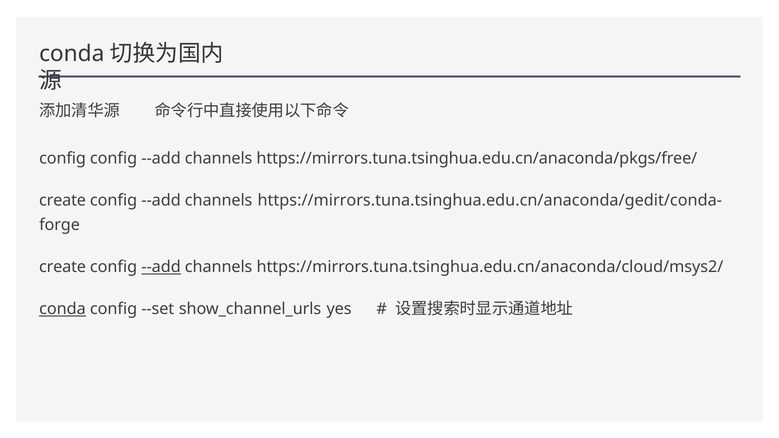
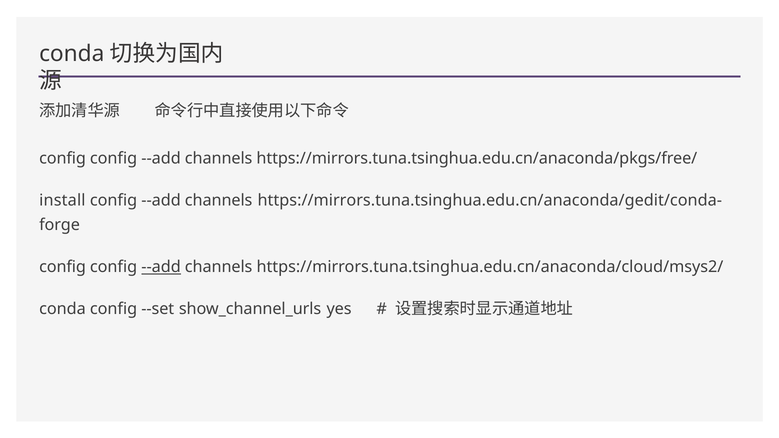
create at (63, 201): create -> install
create at (63, 267): create -> config
conda at (62, 309) underline: present -> none
